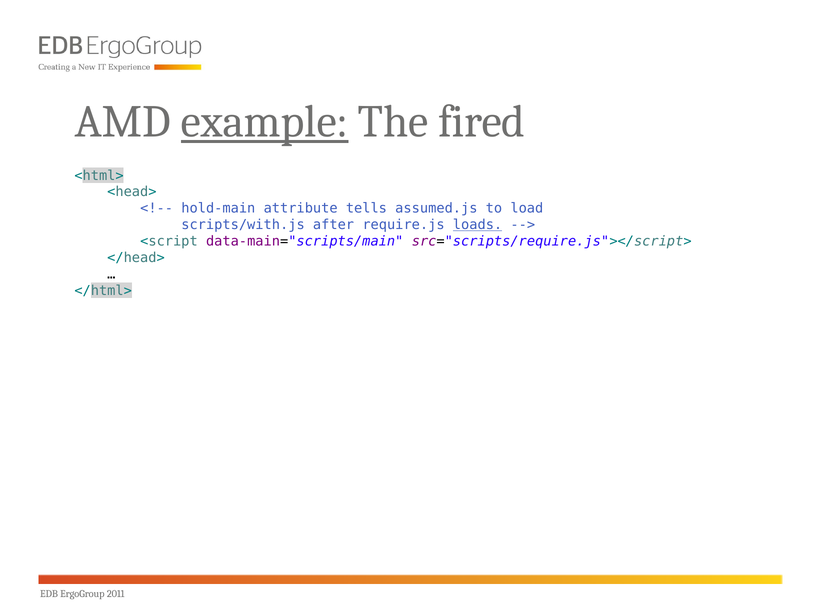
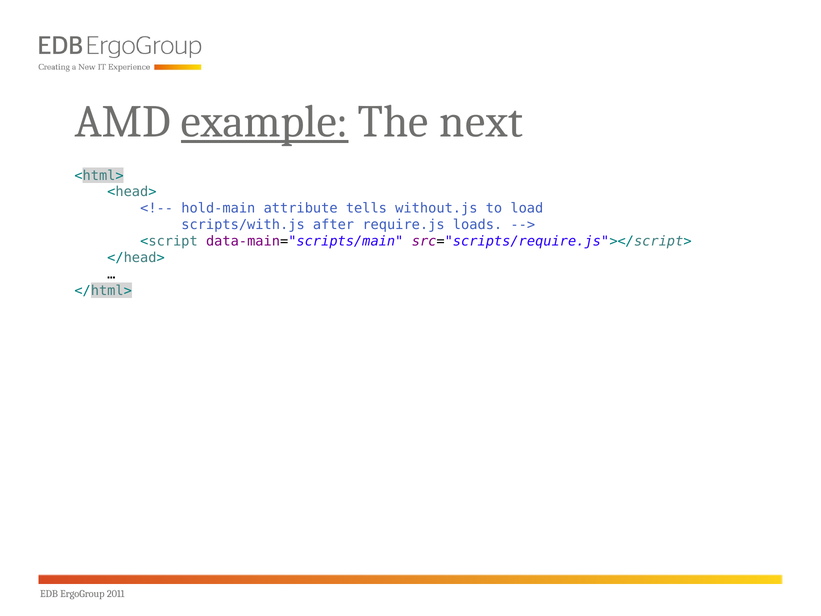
fired: fired -> next
assumed.js: assumed.js -> without.js
loads underline: present -> none
